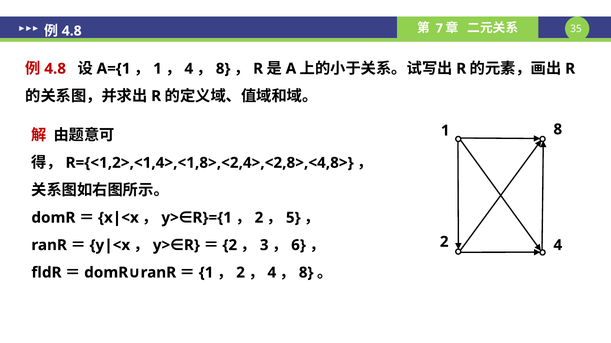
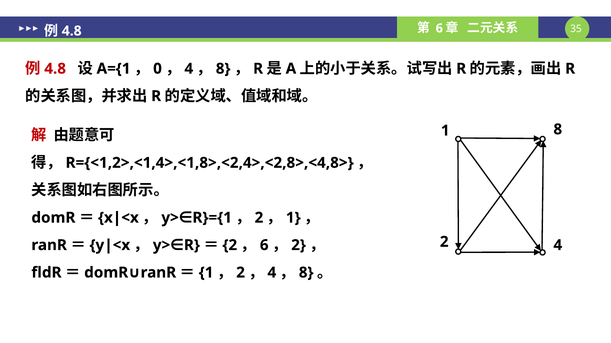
7 at (439, 28): 7 -> 6
1 at (158, 69): 1 -> 0
5 at (293, 218): 5 -> 1
3 at (264, 245): 3 -> 6
6 at (299, 245): 6 -> 2
